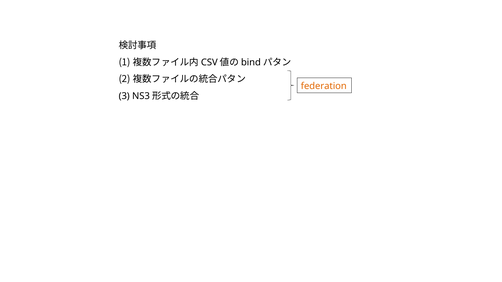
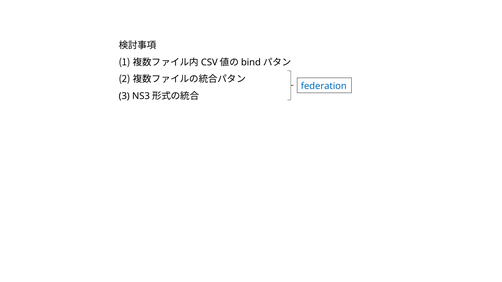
federation colour: orange -> blue
